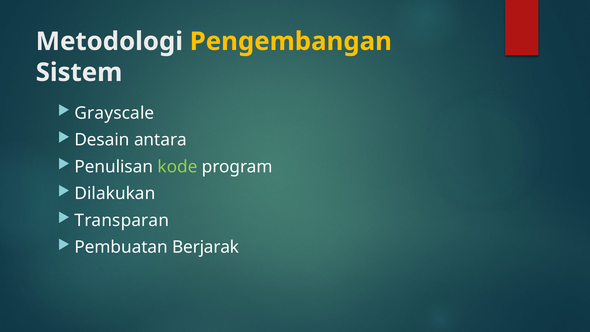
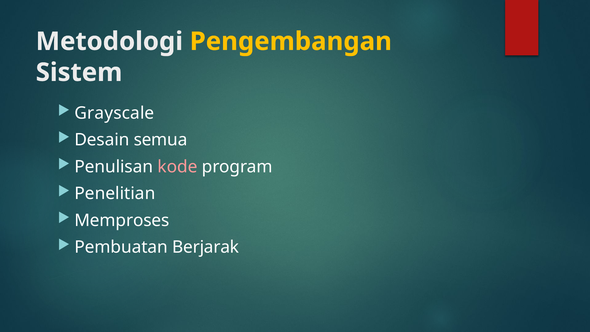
antara: antara -> semua
kode colour: light green -> pink
Dilakukan: Dilakukan -> Penelitian
Transparan: Transparan -> Memproses
